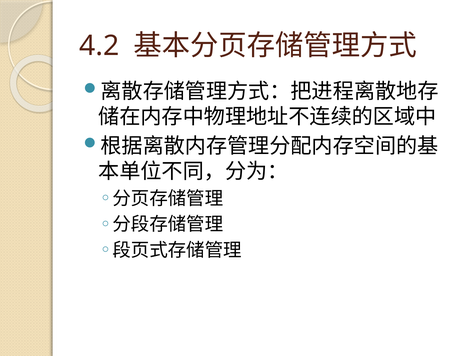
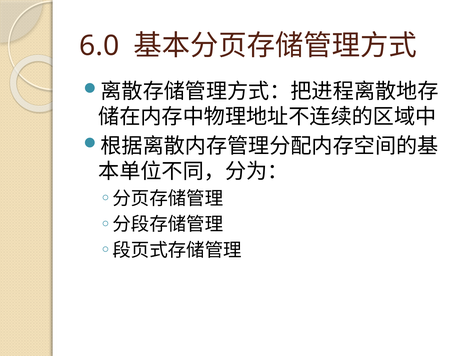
4.2: 4.2 -> 6.0
